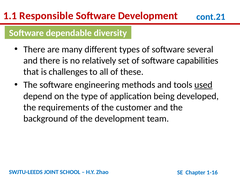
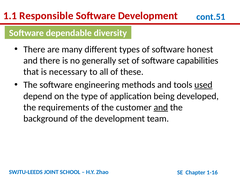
cont.21: cont.21 -> cont.51
several: several -> honest
relatively: relatively -> generally
challenges: challenges -> necessary
and at (161, 107) underline: none -> present
